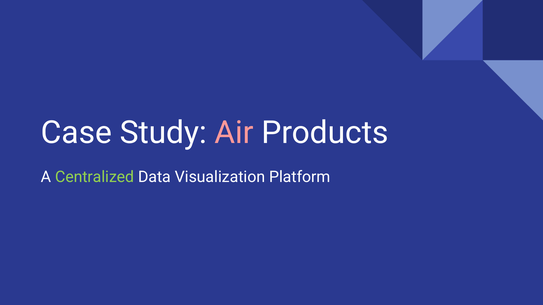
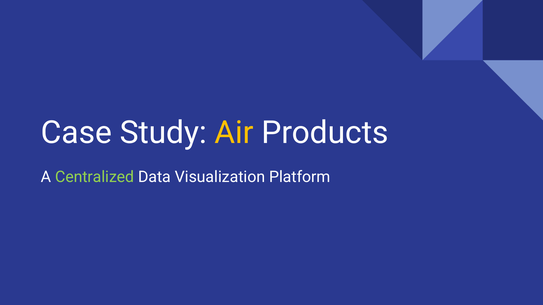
Air colour: pink -> yellow
